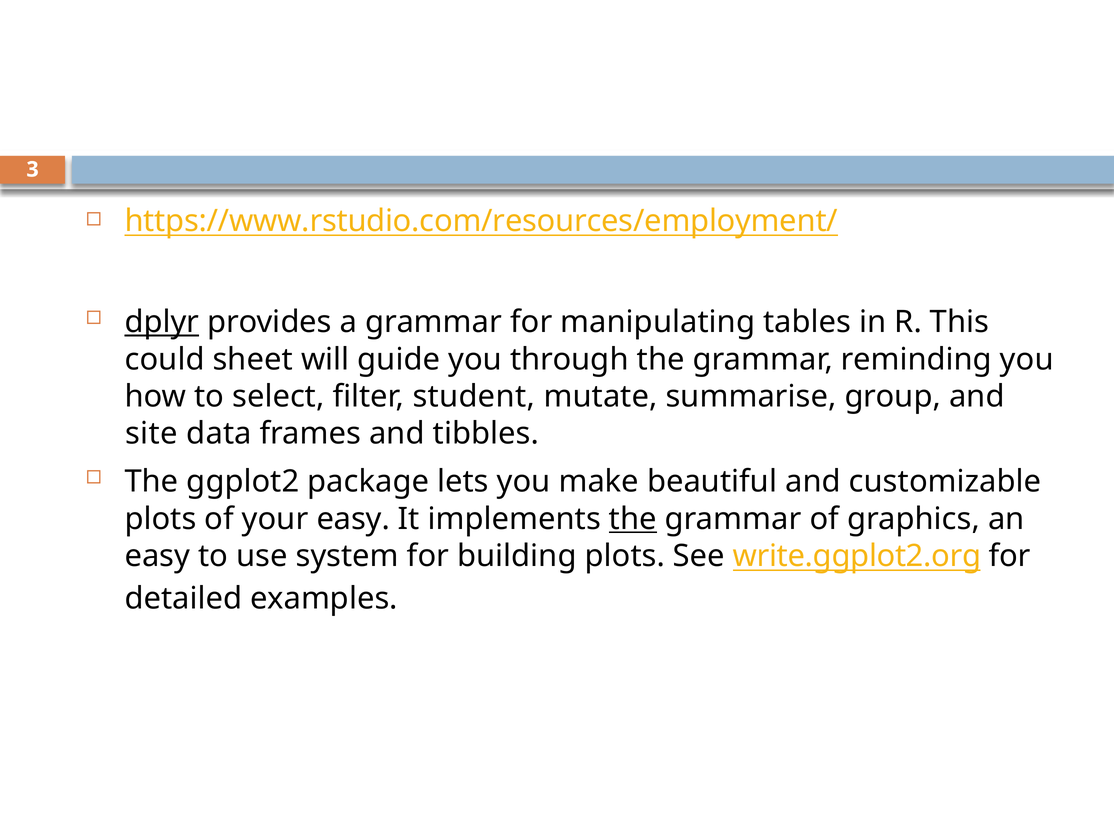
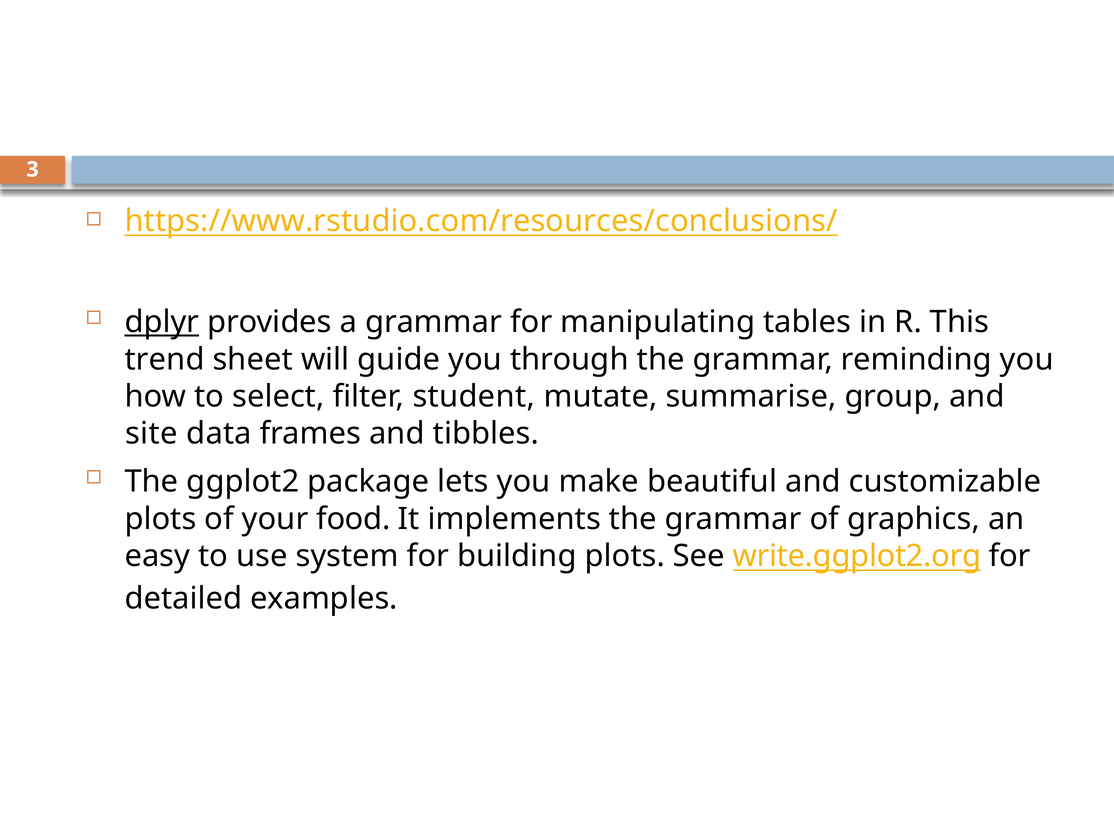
https://www.rstudio.com/resources/employment/: https://www.rstudio.com/resources/employment/ -> https://www.rstudio.com/resources/conclusions/
could: could -> trend
your easy: easy -> food
the at (633, 519) underline: present -> none
